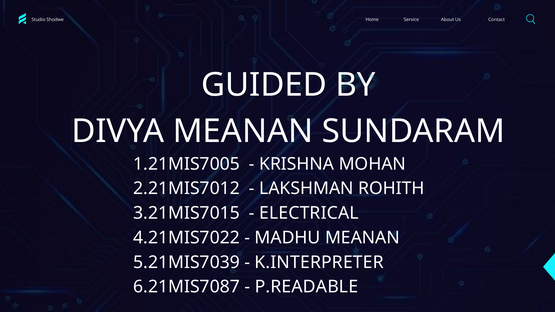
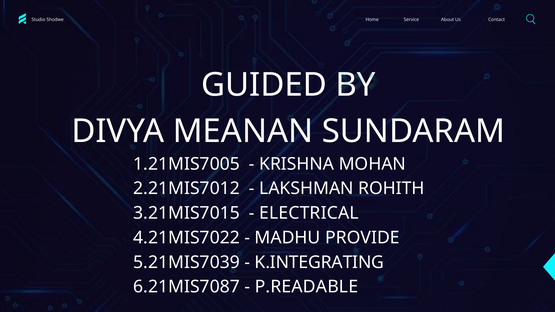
MADHU MEANAN: MEANAN -> PROVIDE
K.INTERPRETER: K.INTERPRETER -> K.INTEGRATING
